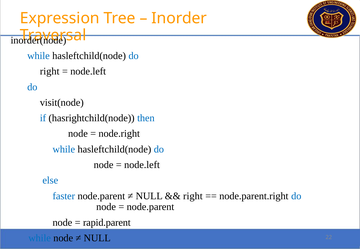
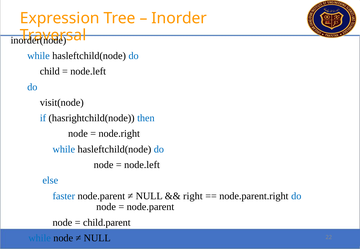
right at (50, 71): right -> child
rapid.parent: rapid.parent -> child.parent
